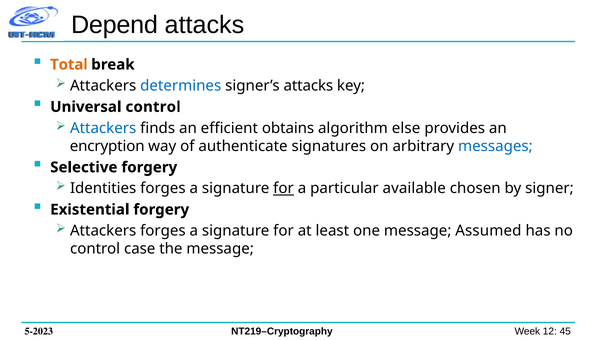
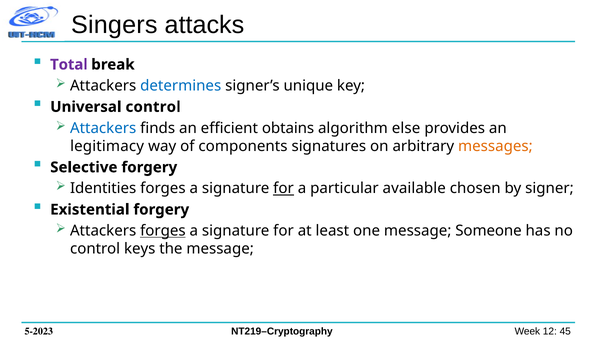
Depend: Depend -> Singers
Total colour: orange -> purple
signer’s attacks: attacks -> unique
encryption: encryption -> legitimacy
authenticate: authenticate -> components
messages colour: blue -> orange
forges at (163, 231) underline: none -> present
Assumed: Assumed -> Someone
case: case -> keys
